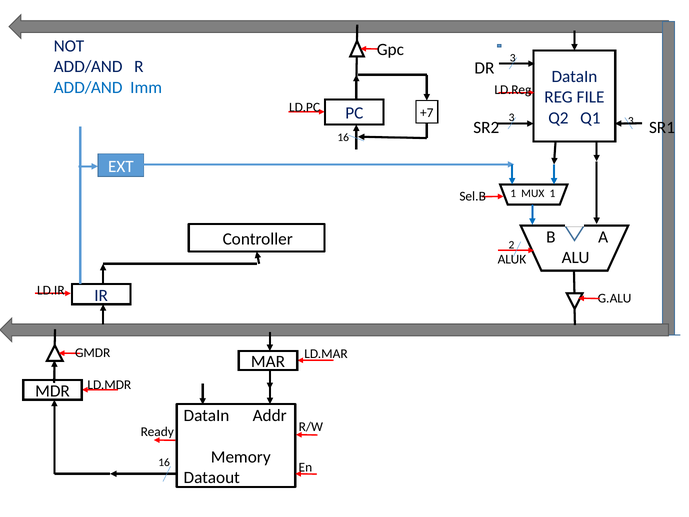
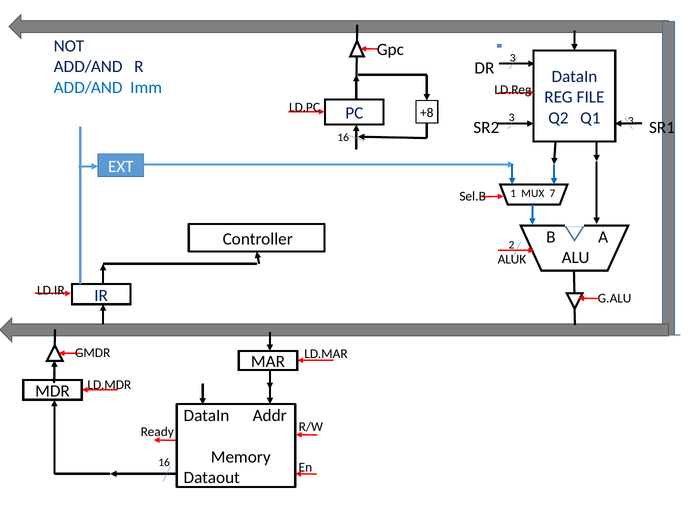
+7: +7 -> +8
MUX 1: 1 -> 7
